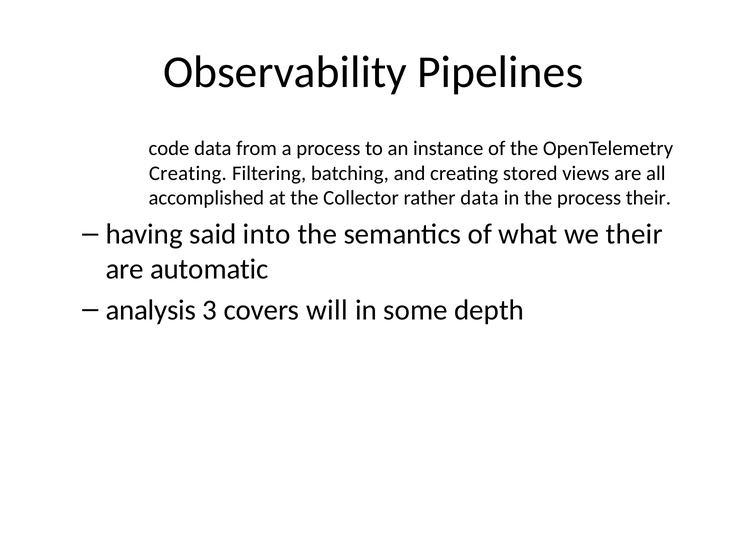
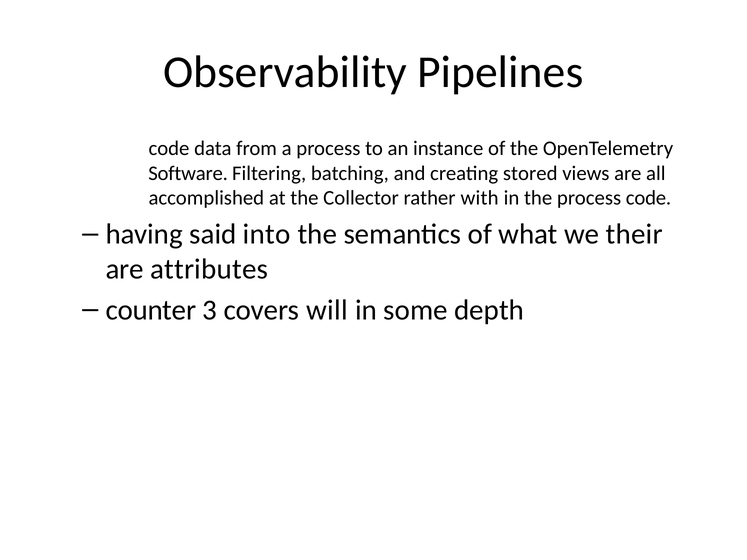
Creating at (188, 173): Creating -> Software
rather data: data -> with
process their: their -> code
automatic: automatic -> attributes
analysis: analysis -> counter
